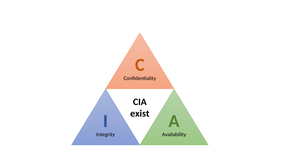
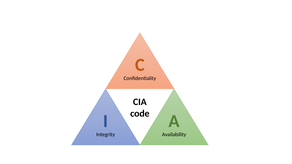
exist: exist -> code
